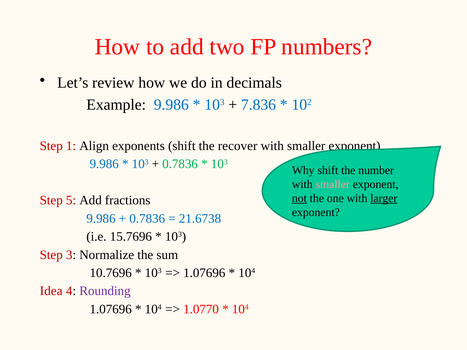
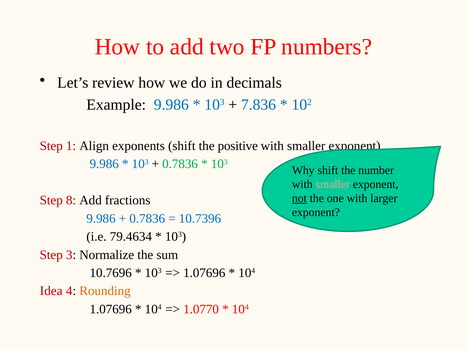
recover: recover -> positive
larger underline: present -> none
5: 5 -> 8
21.6738: 21.6738 -> 10.7396
15.7696: 15.7696 -> 79.4634
Rounding colour: purple -> orange
